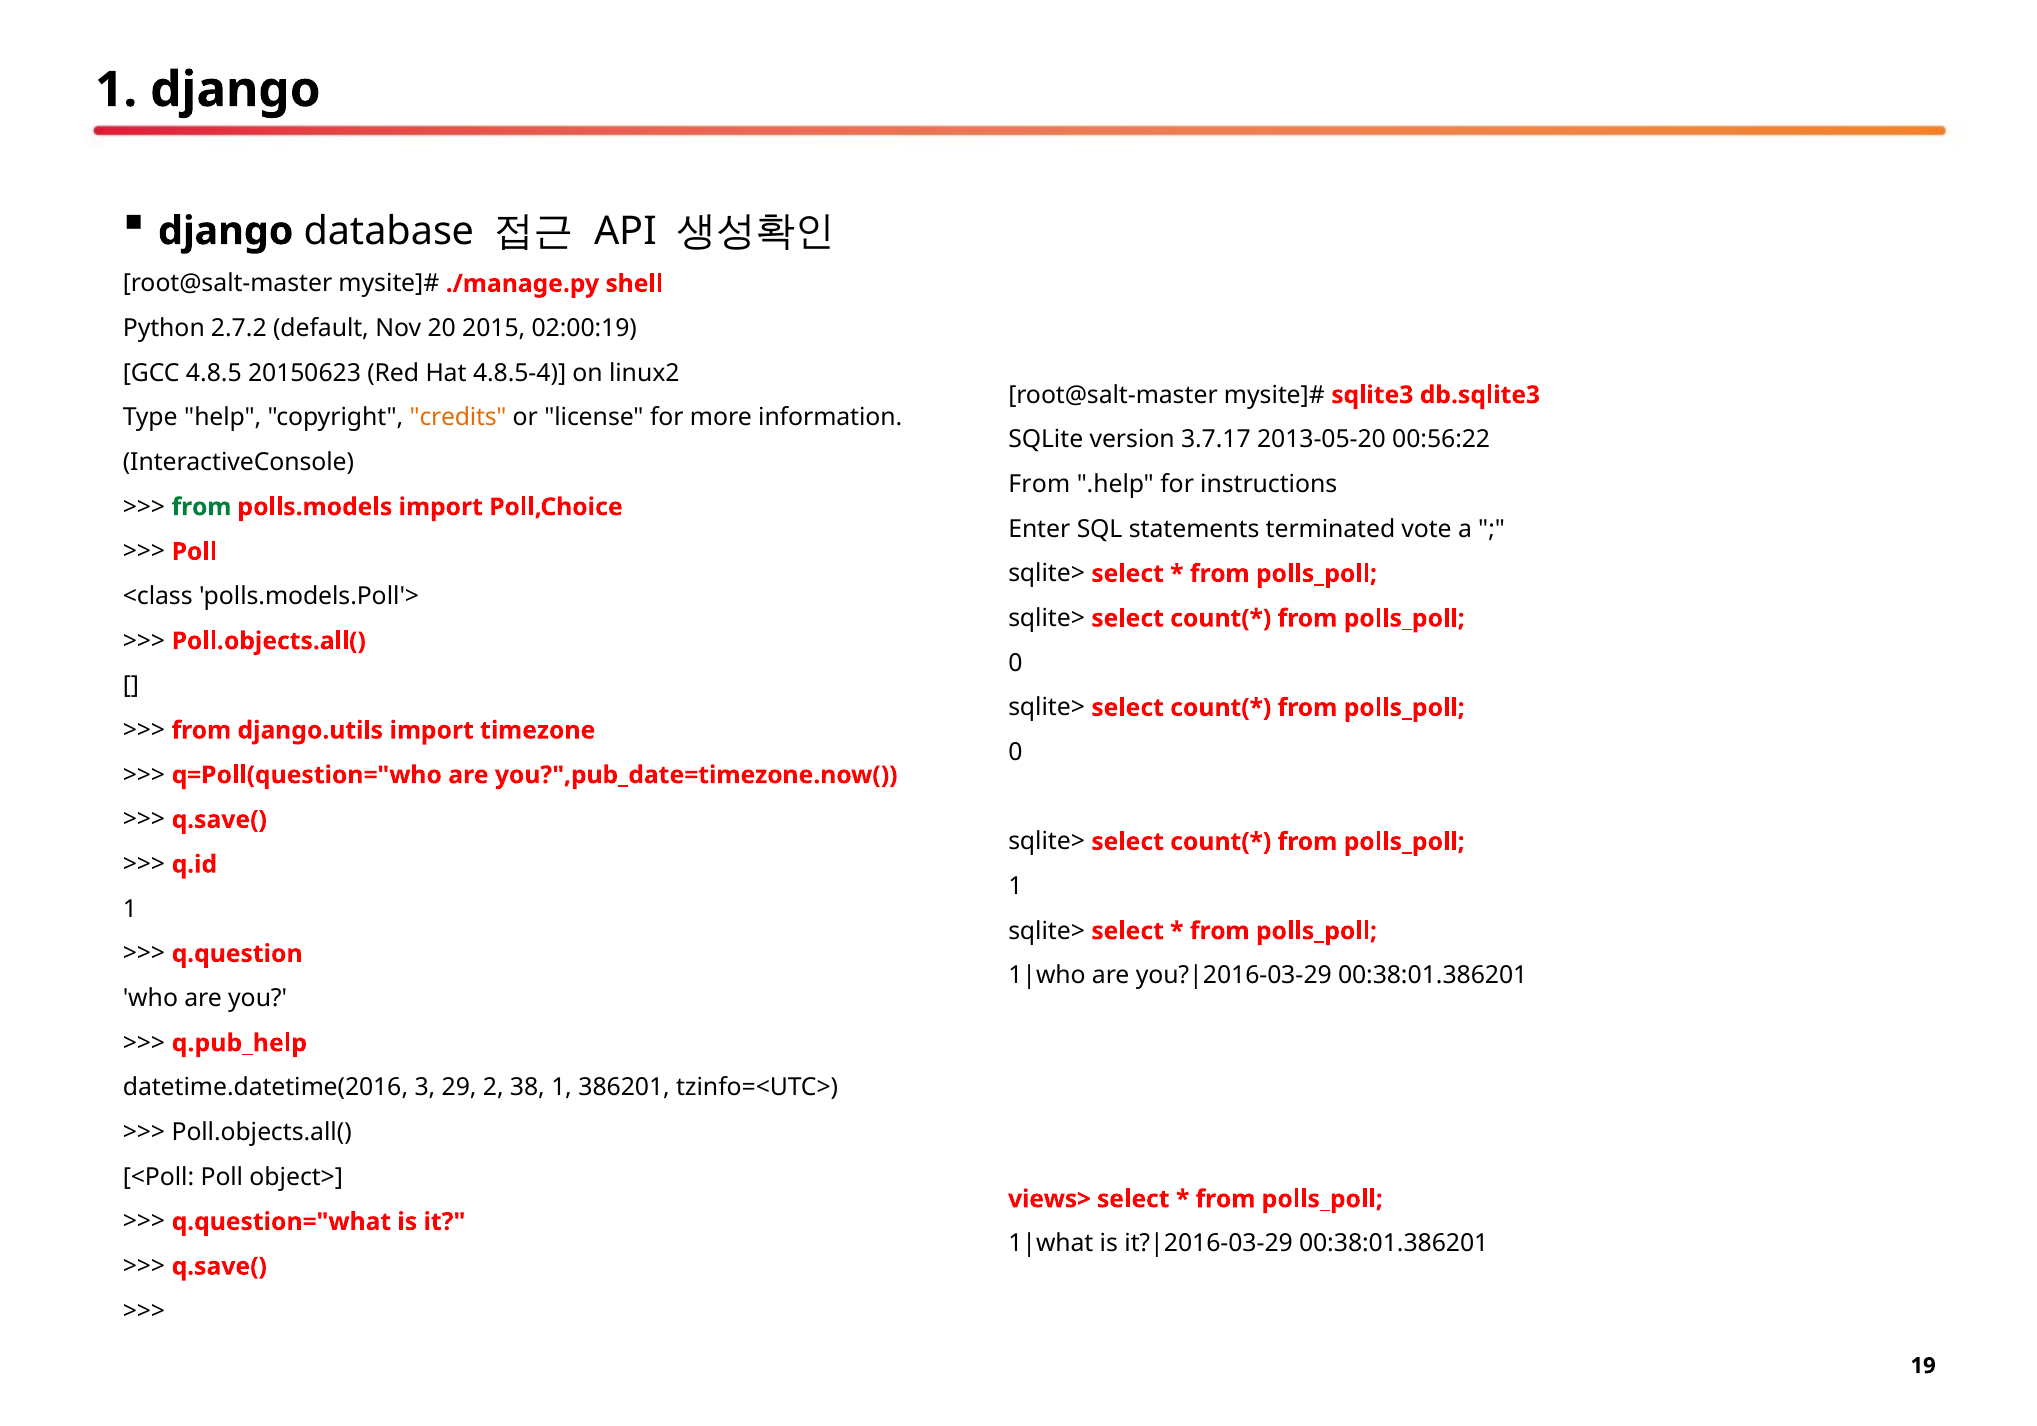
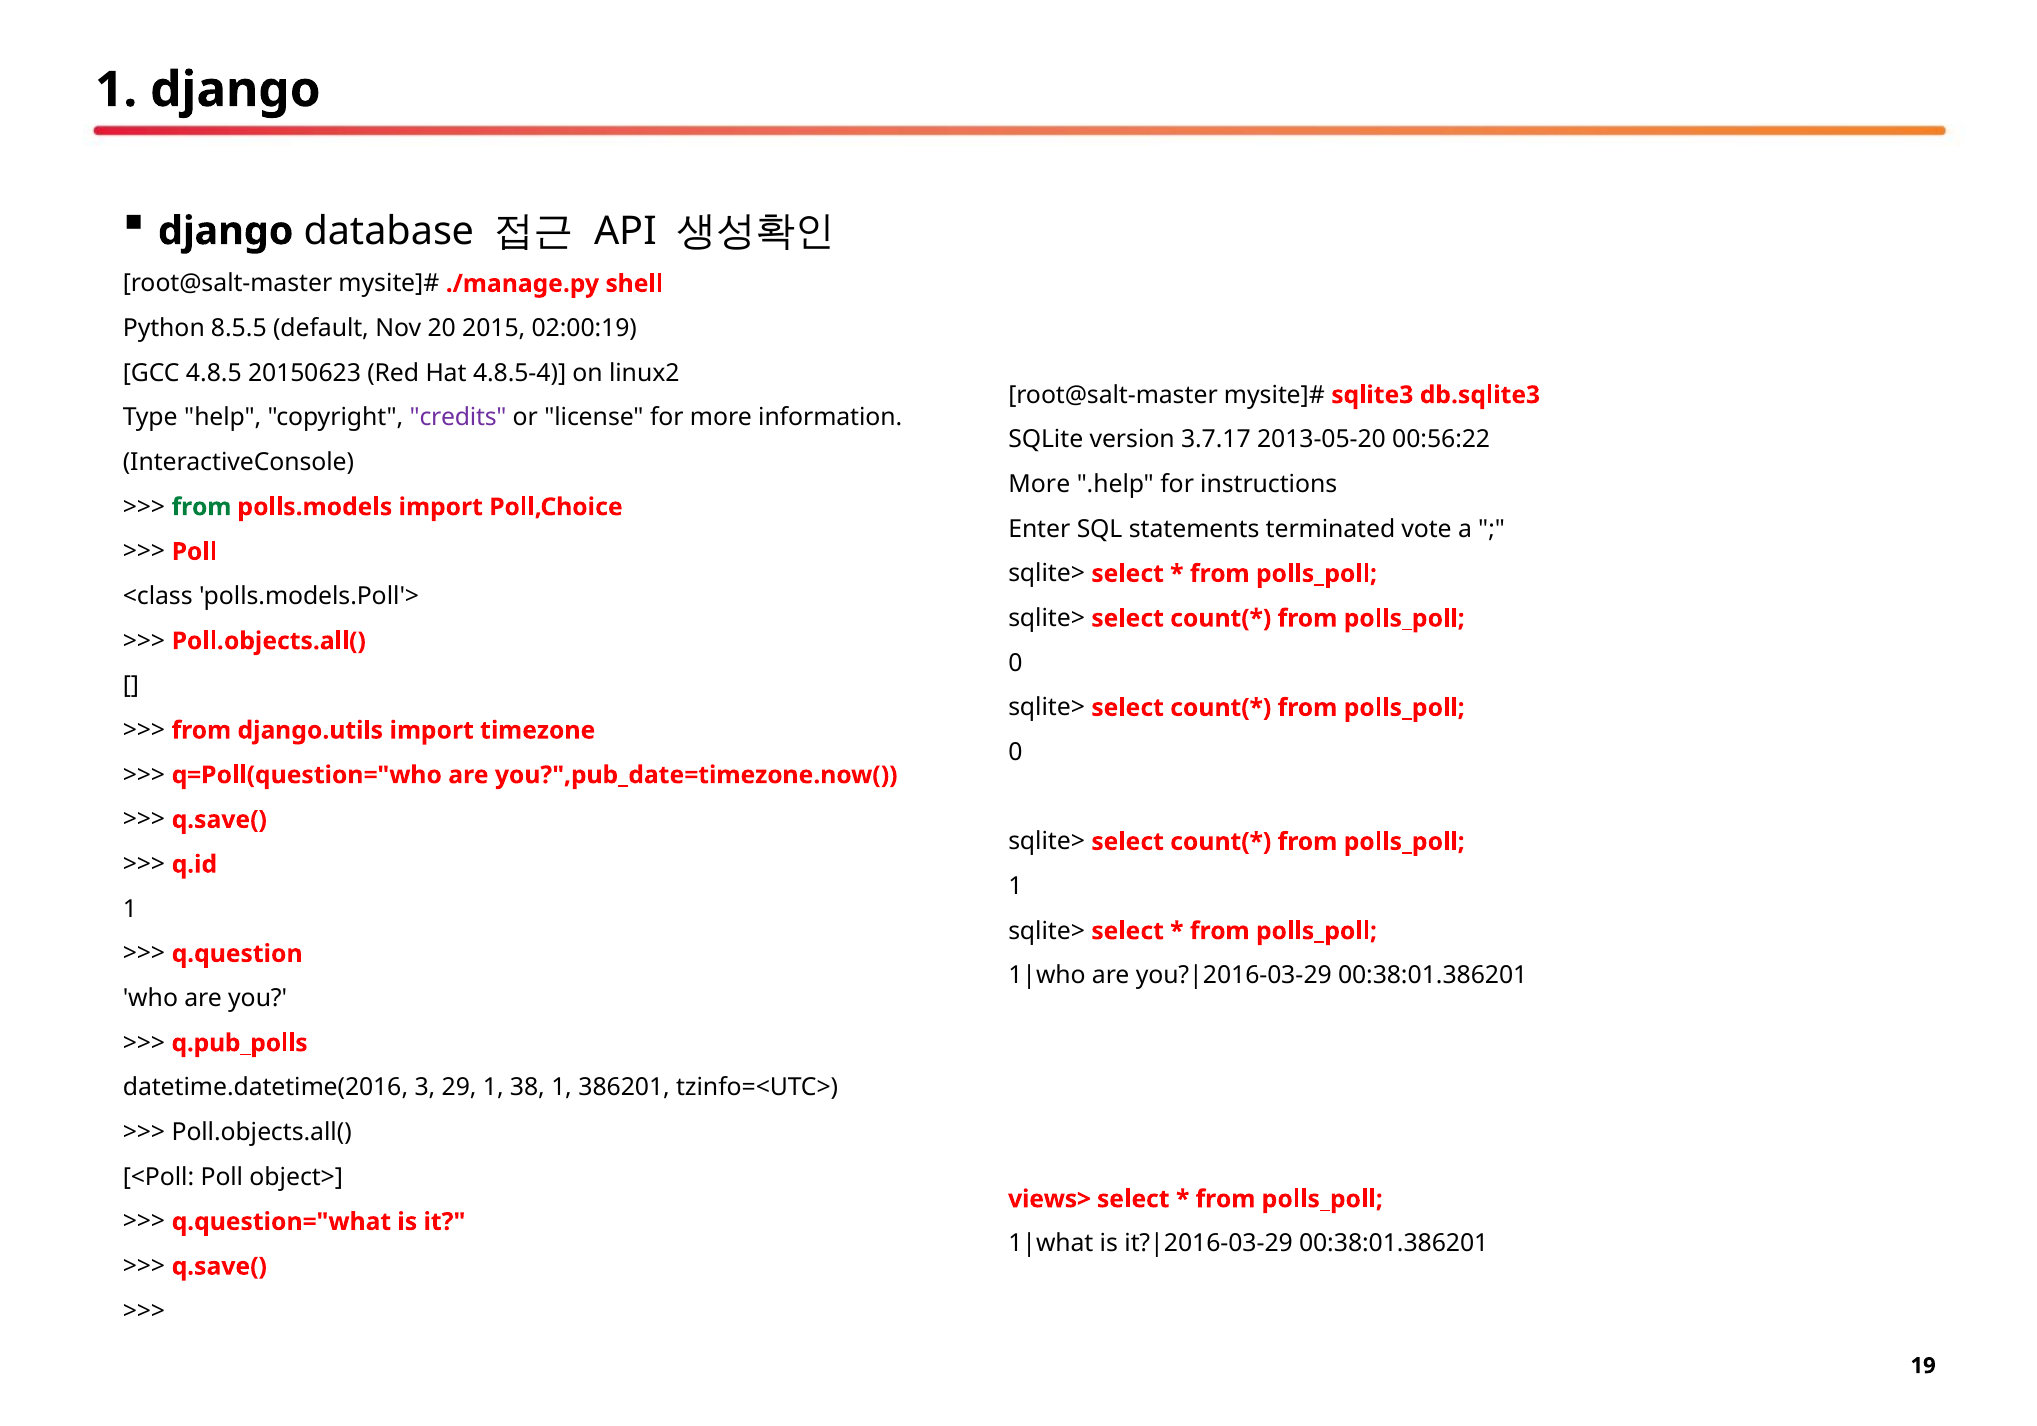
2.7.2: 2.7.2 -> 8.5.5
credits colour: orange -> purple
From at (1039, 484): From -> More
q.pub_help: q.pub_help -> q.pub_polls
29 2: 2 -> 1
